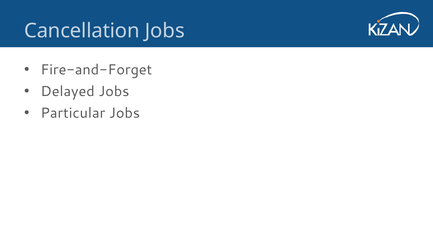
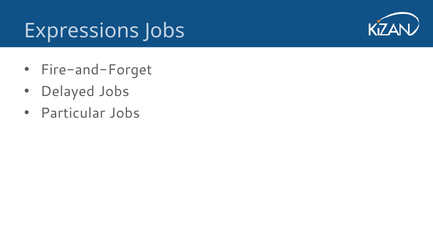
Cancellation: Cancellation -> Expressions
